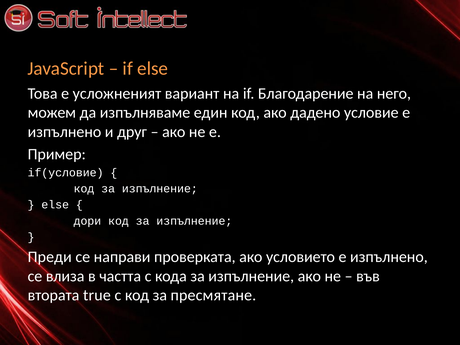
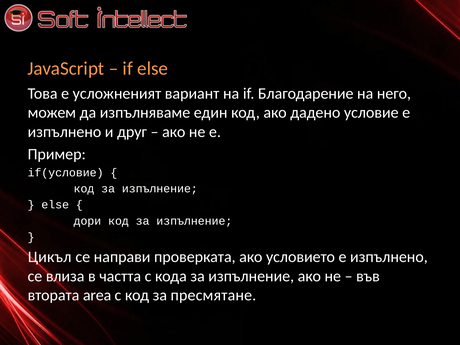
Преди: Преди -> Цикъл
true: true -> area
